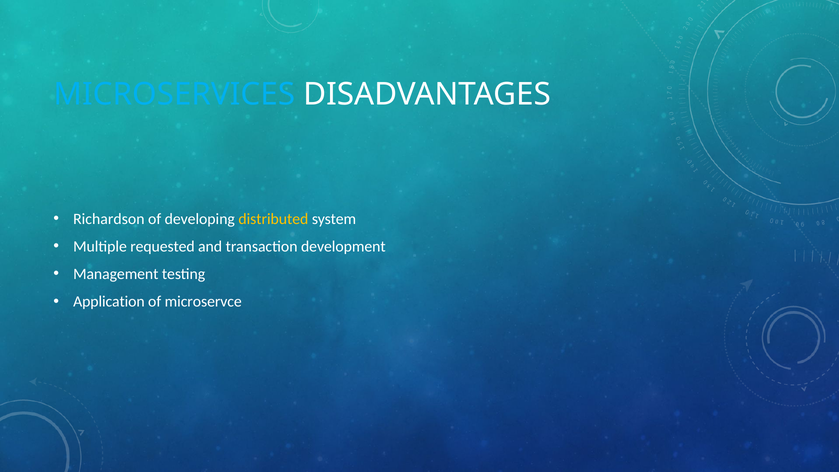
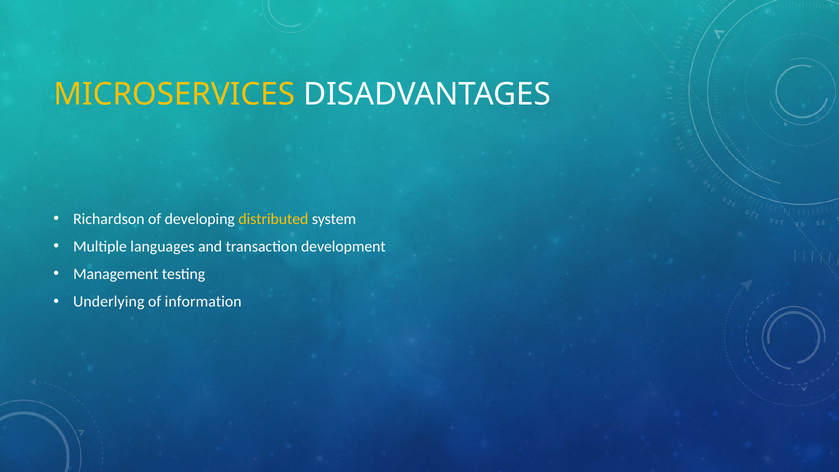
MICROSERVICES colour: light blue -> yellow
requested: requested -> languages
Application: Application -> Underlying
microservce: microservce -> information
